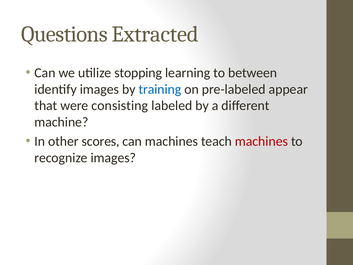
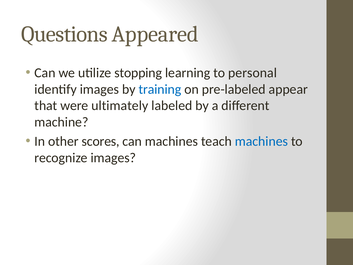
Extracted: Extracted -> Appeared
between: between -> personal
consisting: consisting -> ultimately
machines at (261, 141) colour: red -> blue
